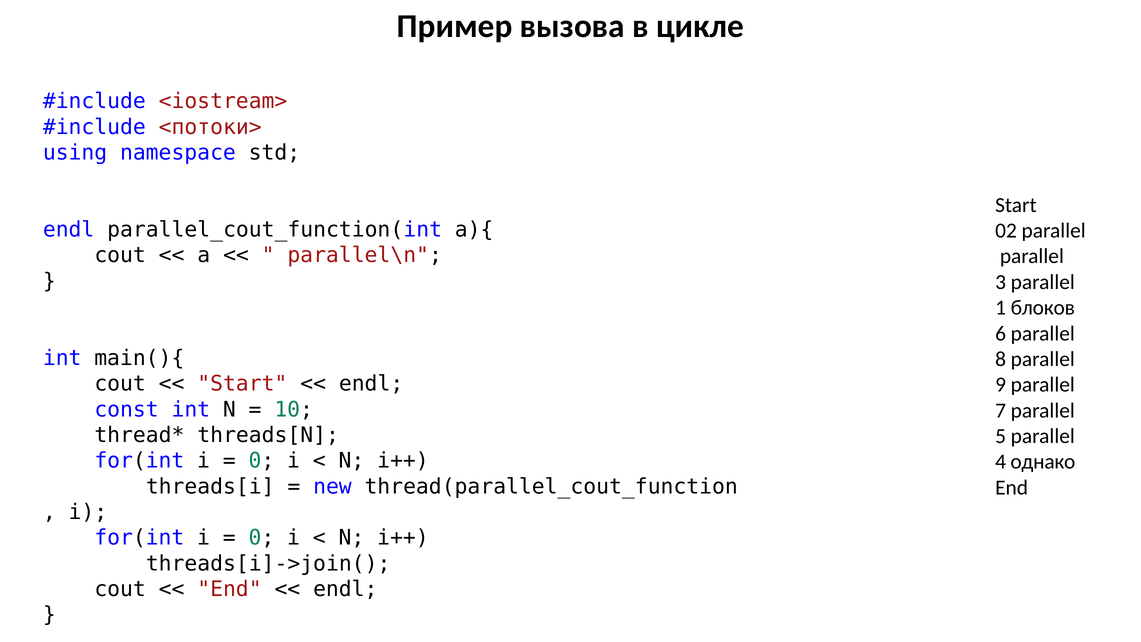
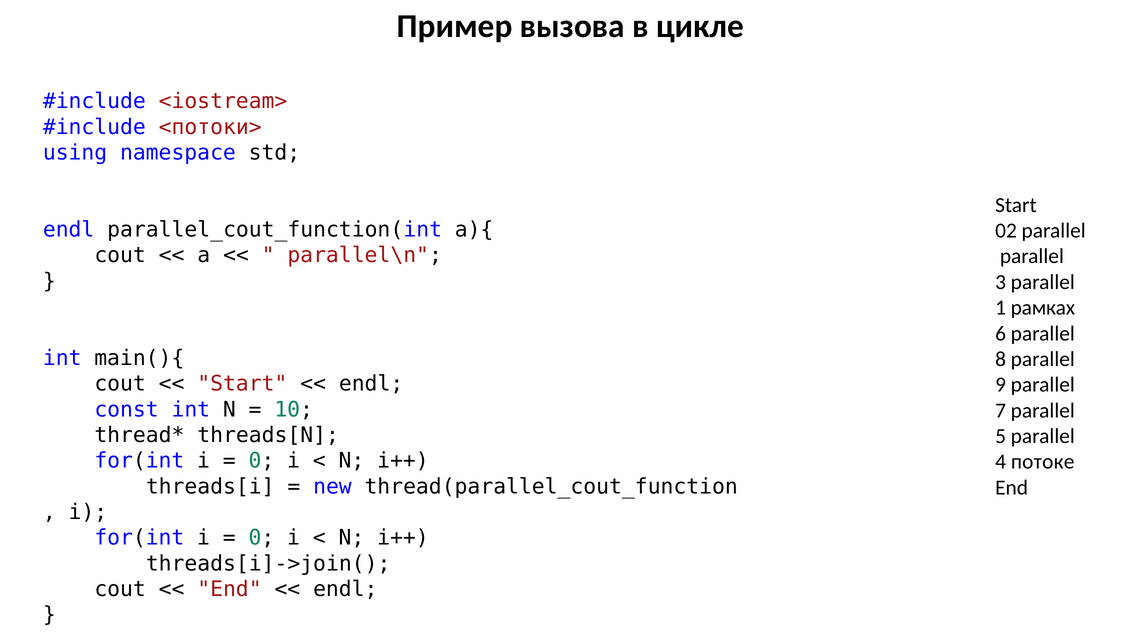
блоков: блоков -> рамках
однако: однако -> потоке
